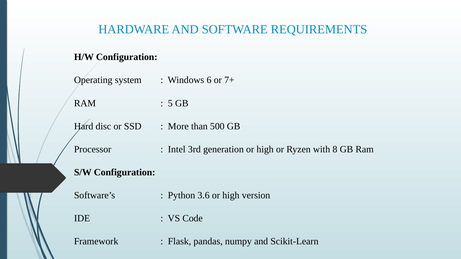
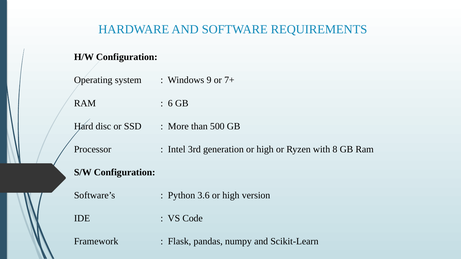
6: 6 -> 9
5: 5 -> 6
